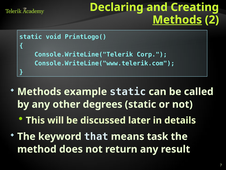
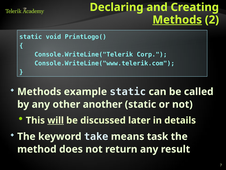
degrees: degrees -> another
will underline: none -> present
that: that -> take
